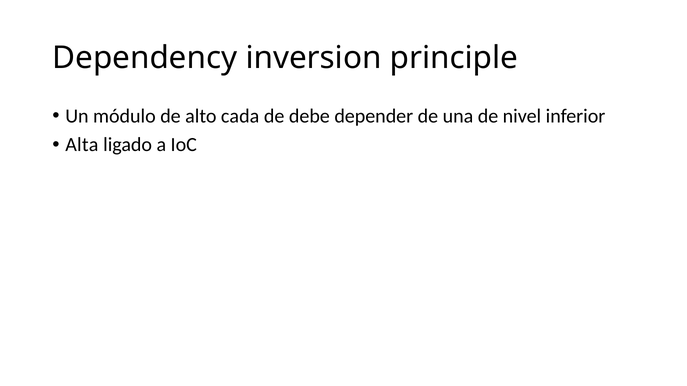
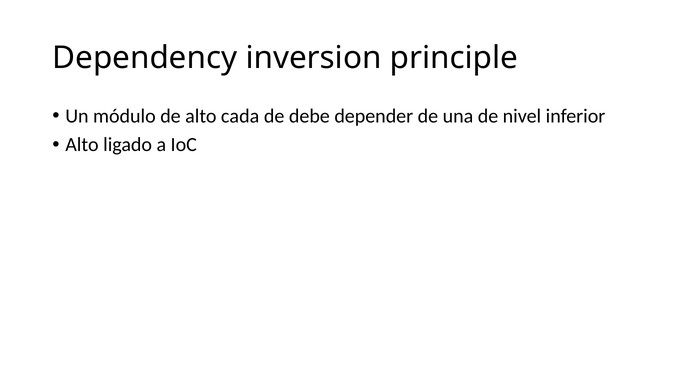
Alta at (82, 145): Alta -> Alto
